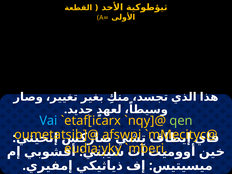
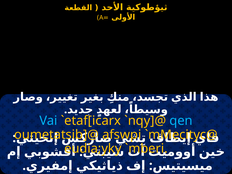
qen colour: light green -> light blue
